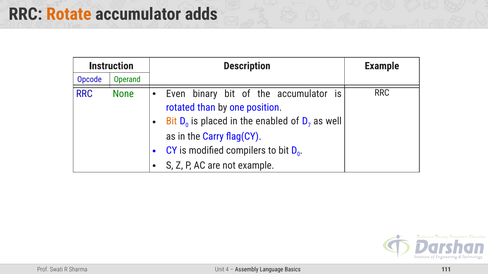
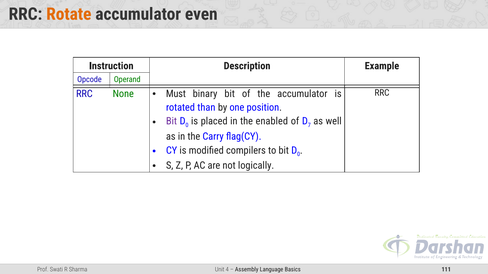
adds: adds -> even
Even: Even -> Must
Bit at (172, 122) colour: orange -> purple
not example: example -> logically
